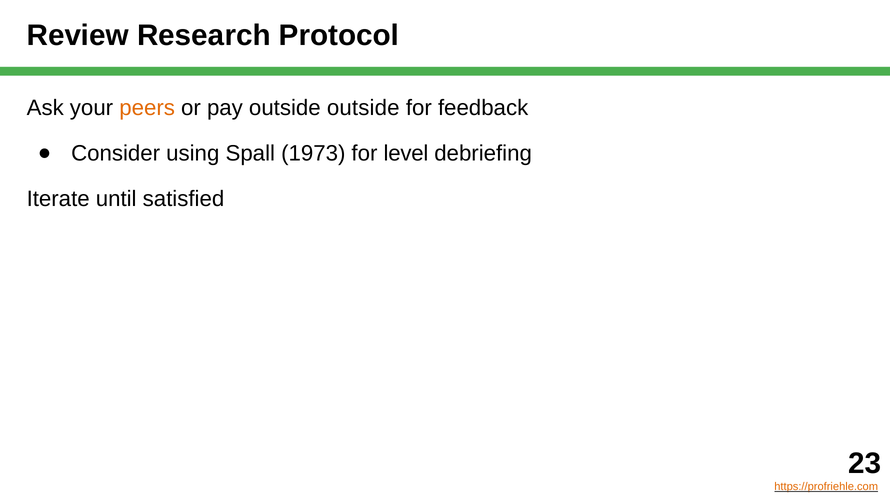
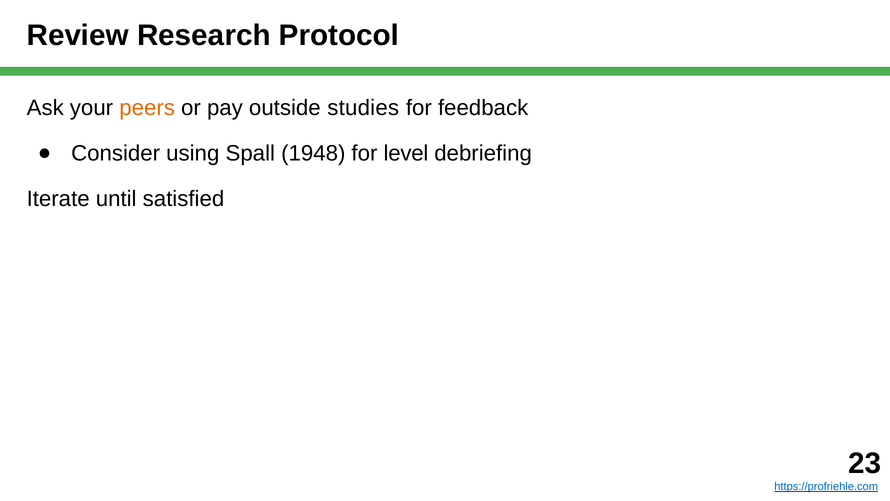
outside outside: outside -> studies
1973: 1973 -> 1948
https://profriehle.com colour: orange -> blue
